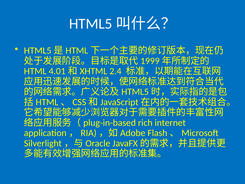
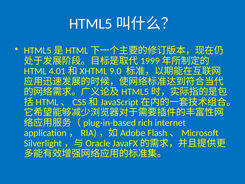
2.4: 2.4 -> 9.0
